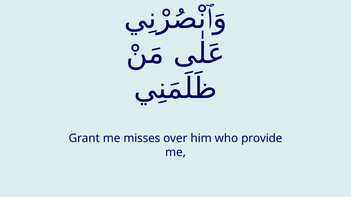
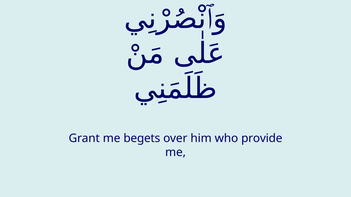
misses: misses -> begets
